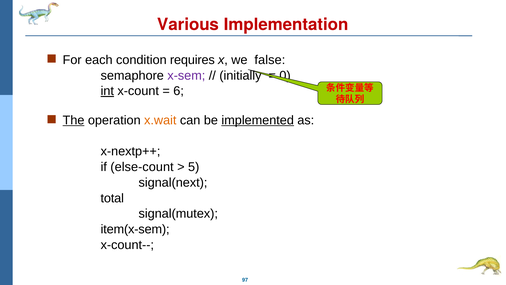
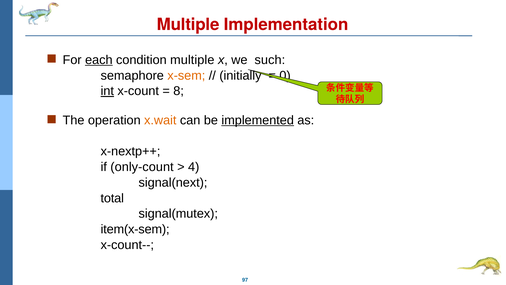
Various at (188, 25): Various -> Multiple
each underline: none -> present
condition requires: requires -> multiple
false: false -> such
x-sem colour: purple -> orange
6: 6 -> 8
The underline: present -> none
else-count: else-count -> only-count
5: 5 -> 4
